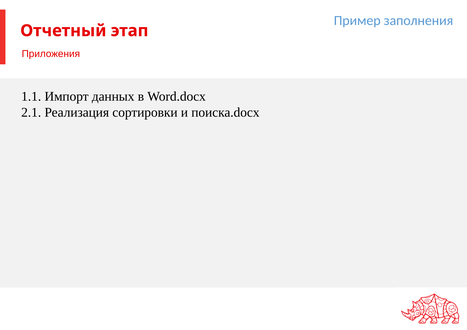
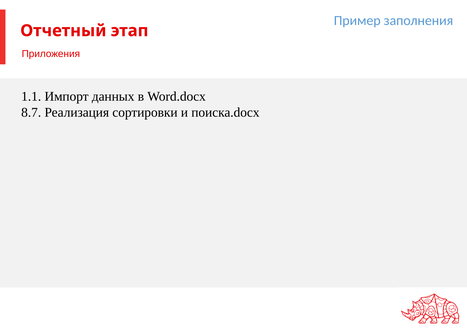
2.1: 2.1 -> 8.7
